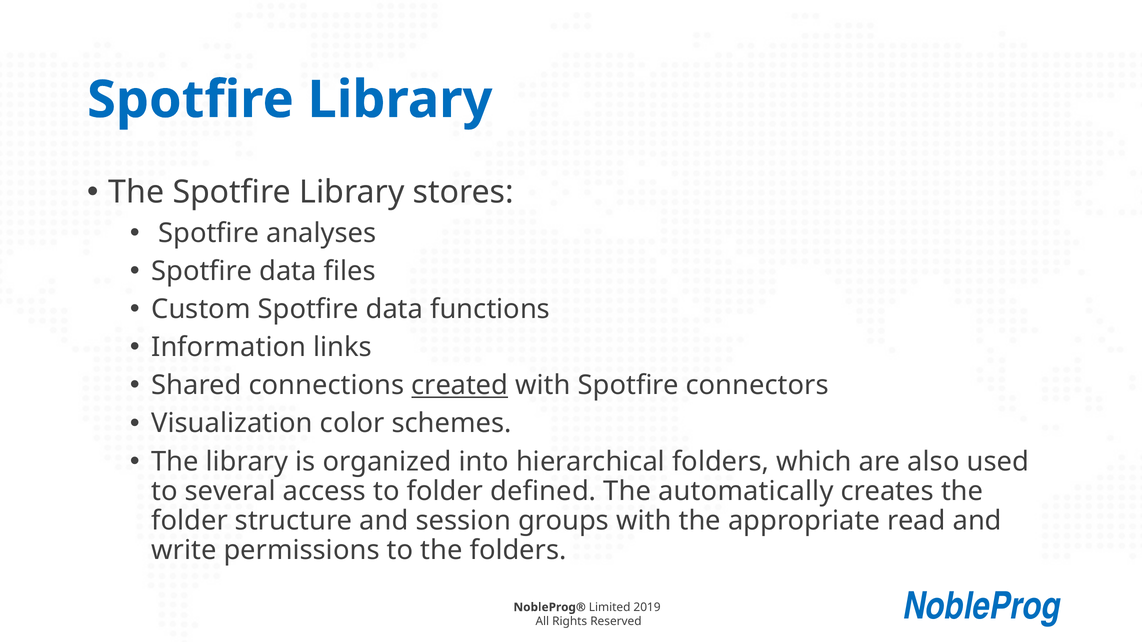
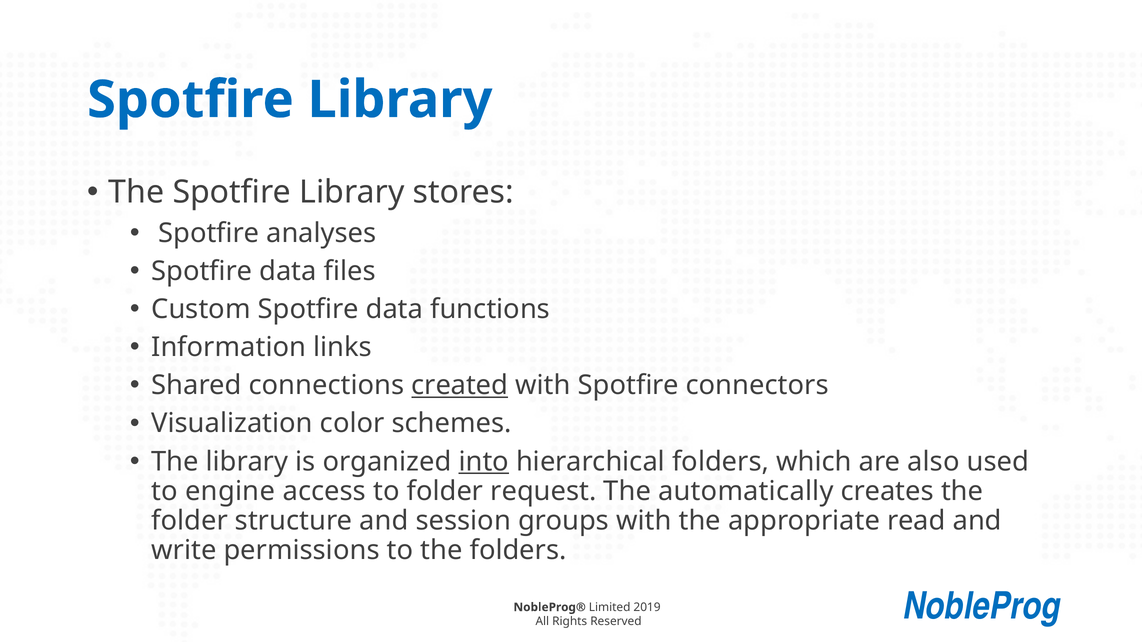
into underline: none -> present
several: several -> engine
defined: defined -> request
